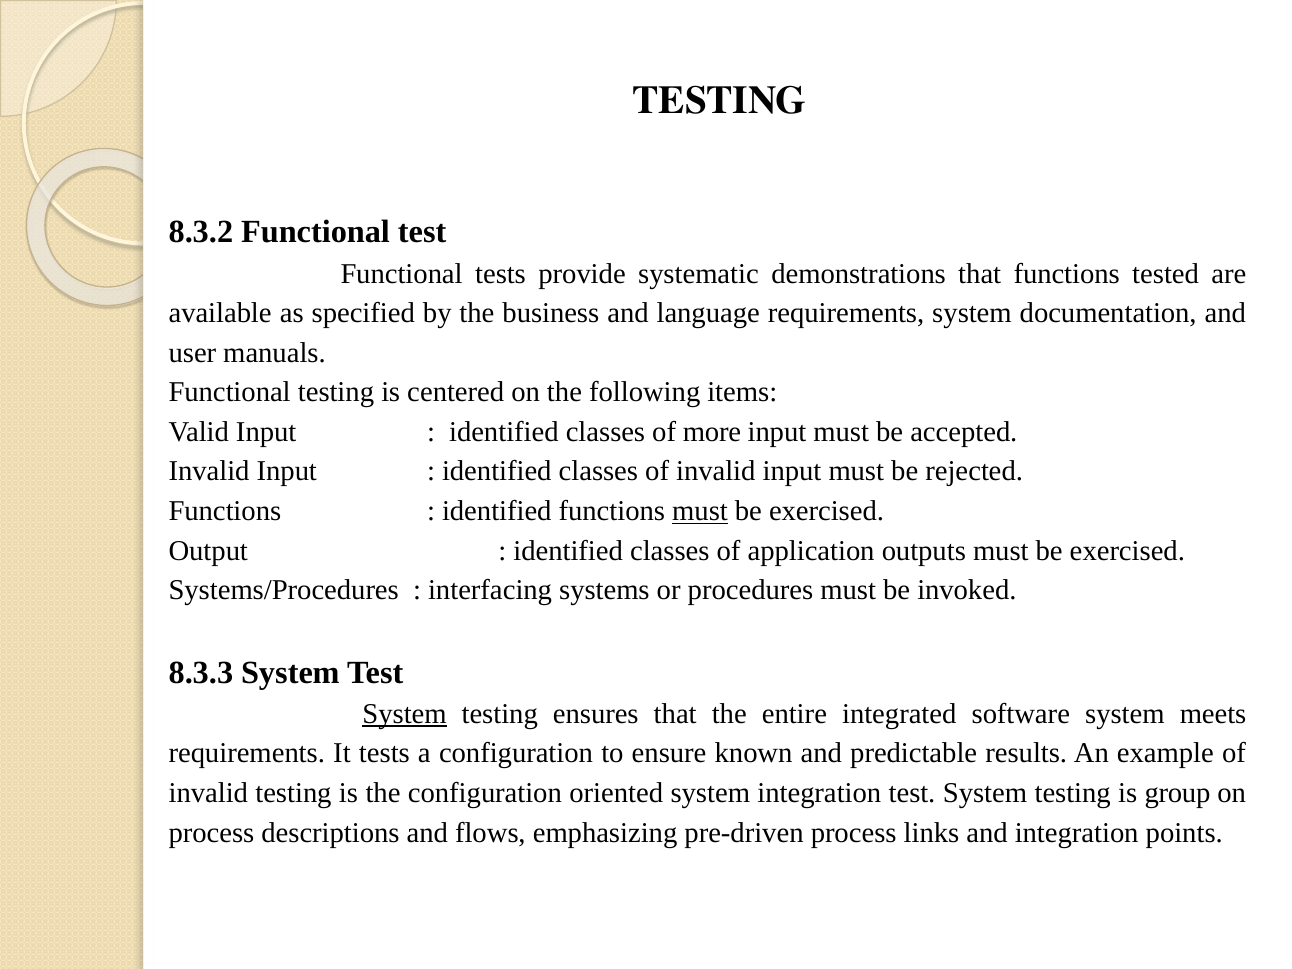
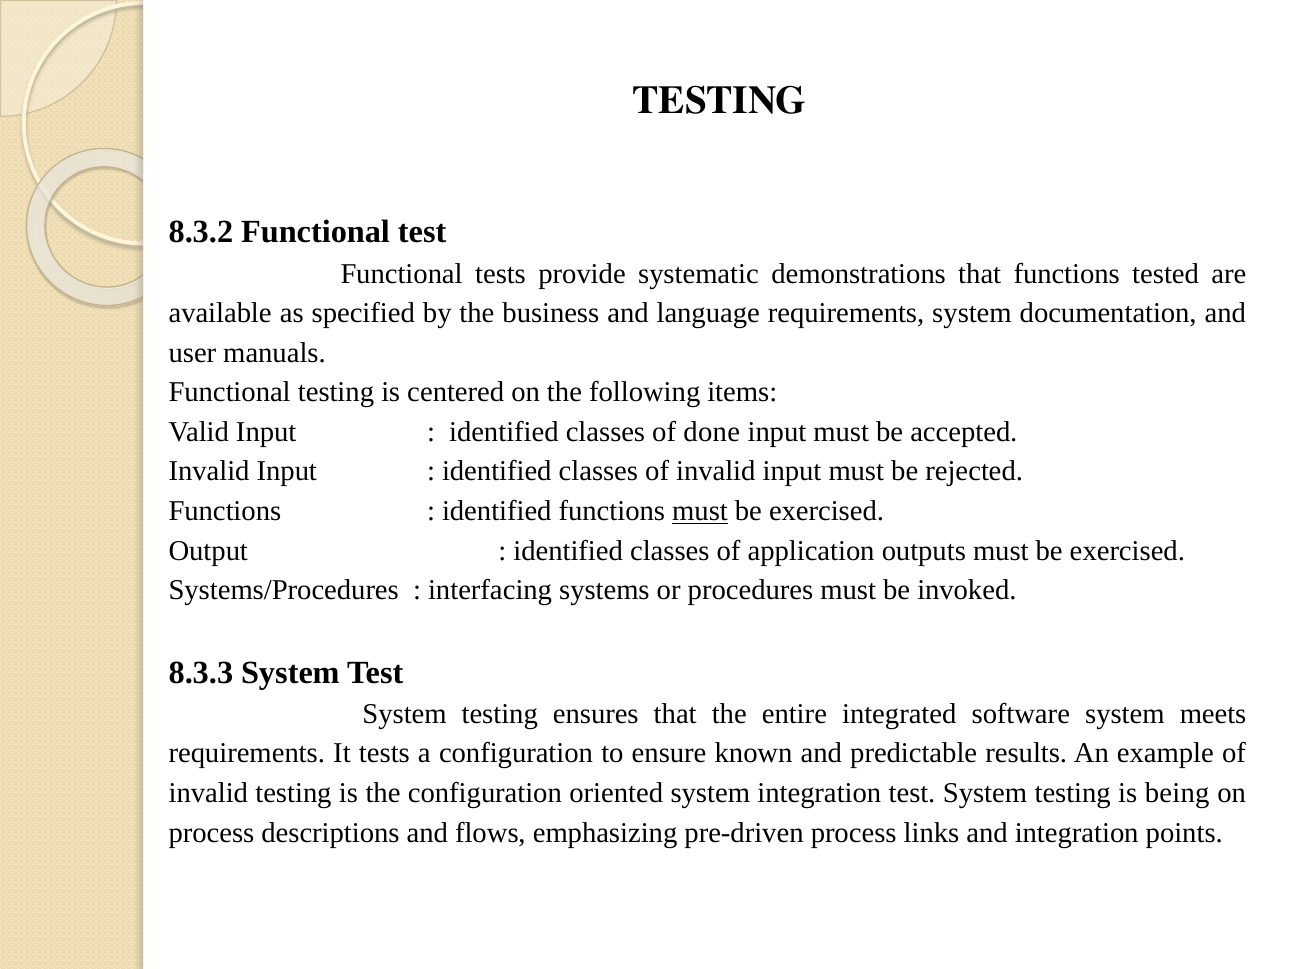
more: more -> done
System at (405, 714) underline: present -> none
group: group -> being
